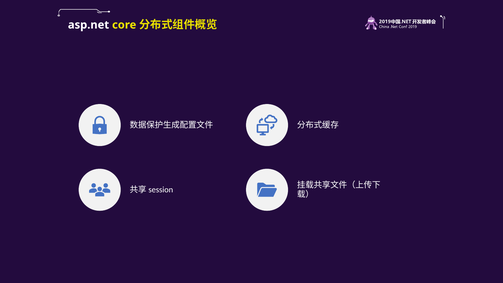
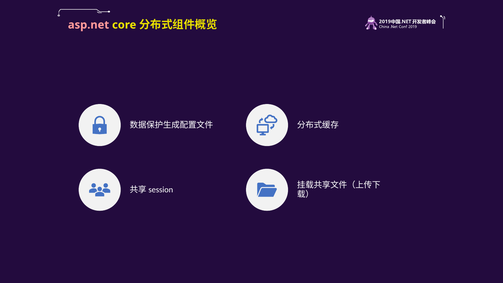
asp.net colour: white -> pink
